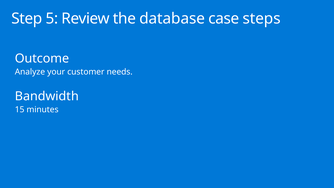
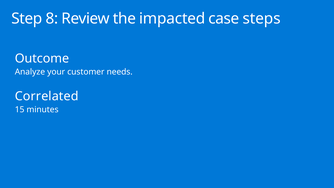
5: 5 -> 8
database: database -> impacted
Bandwidth: Bandwidth -> Correlated
